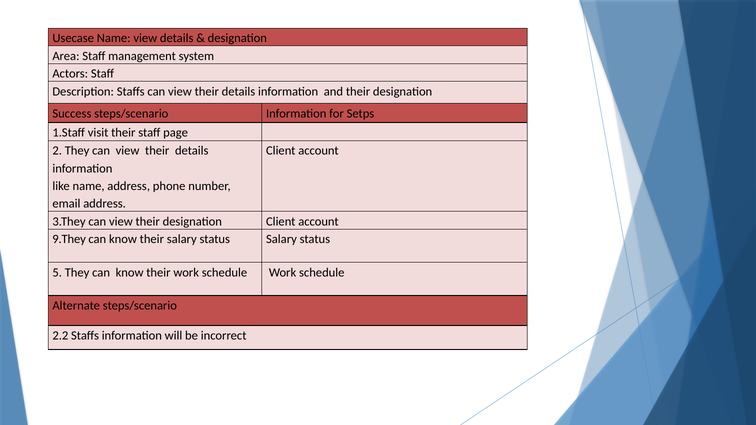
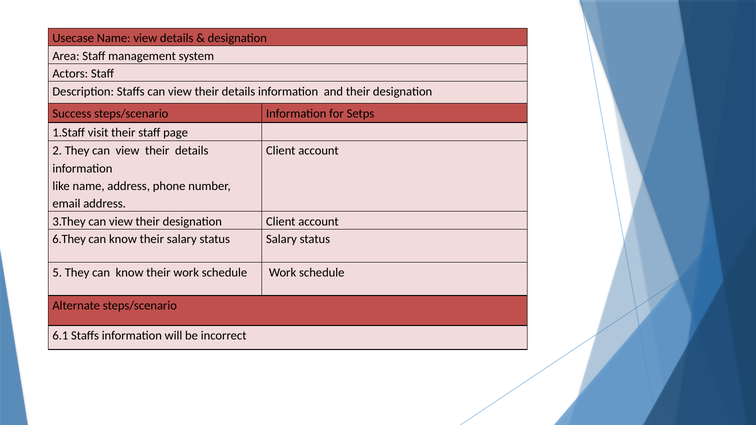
9.They: 9.They -> 6.They
2.2: 2.2 -> 6.1
